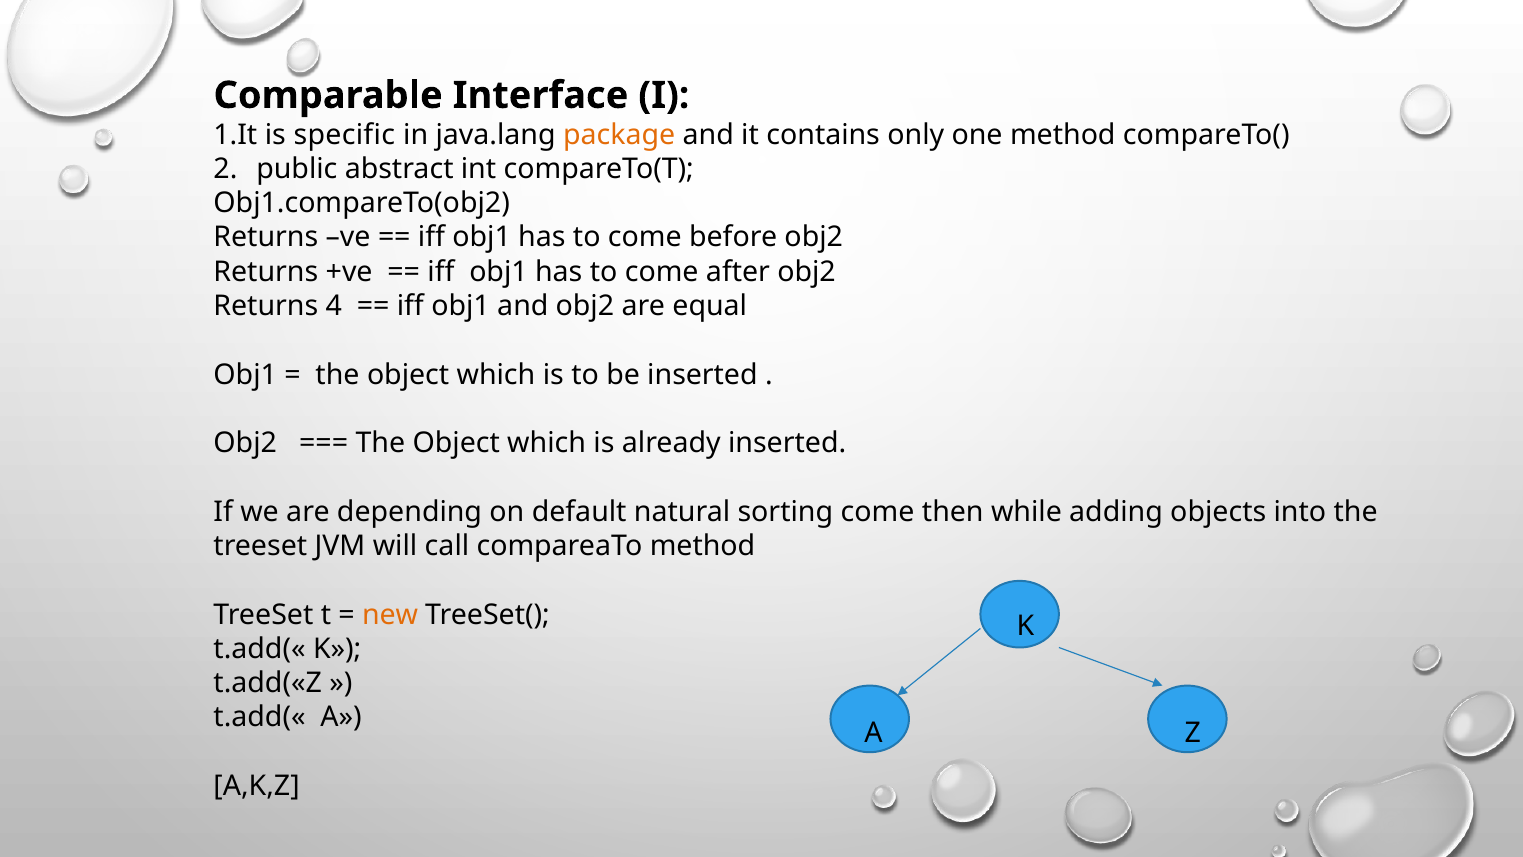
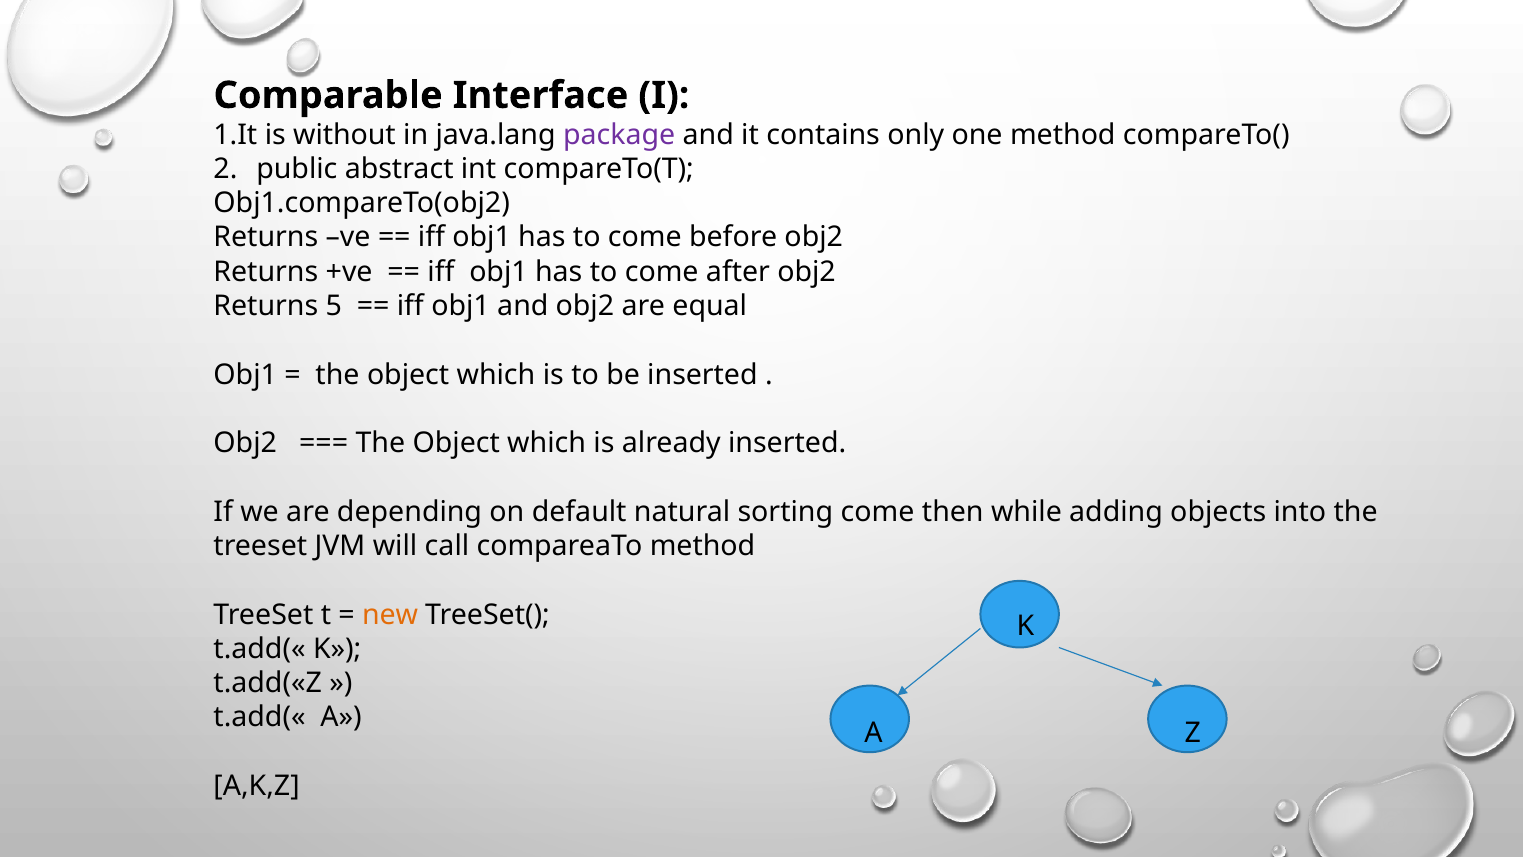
specific: specific -> without
package colour: orange -> purple
4: 4 -> 5
